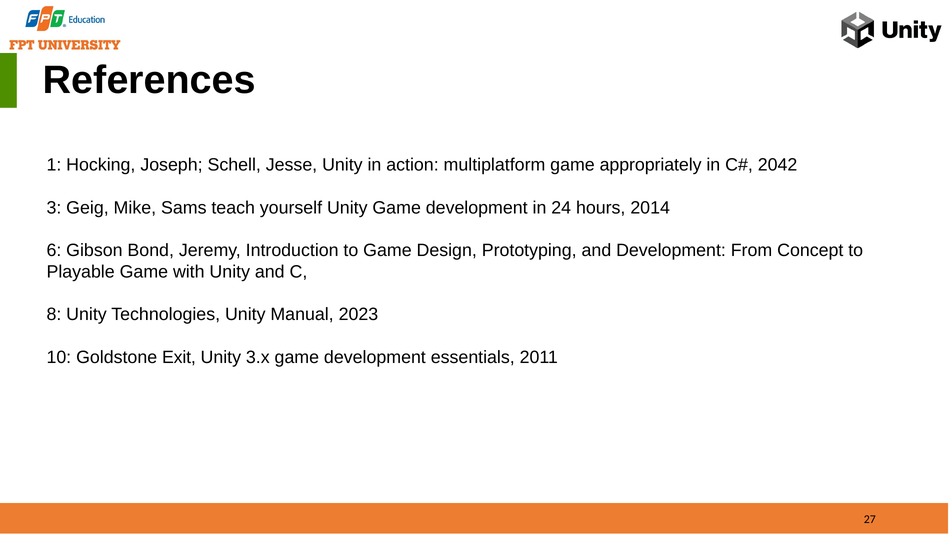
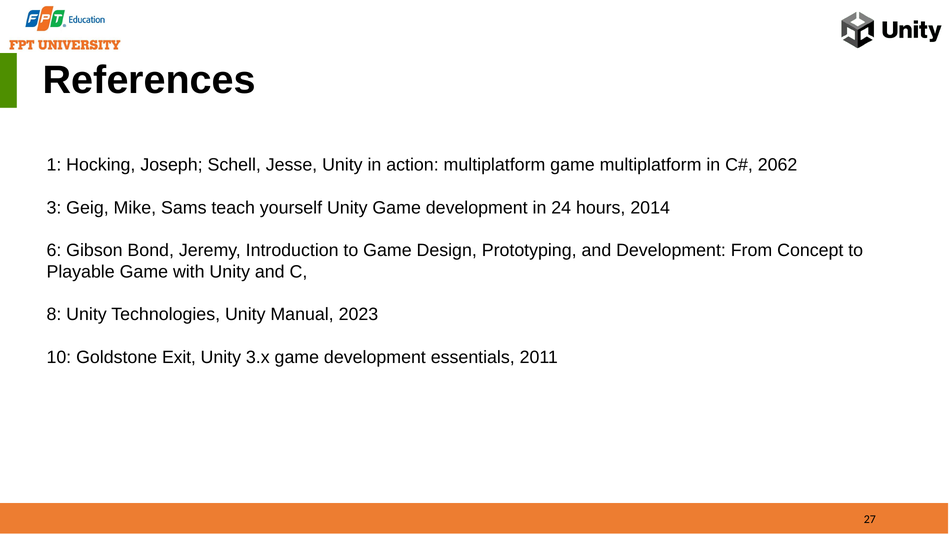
game appropriately: appropriately -> multiplatform
2042: 2042 -> 2062
